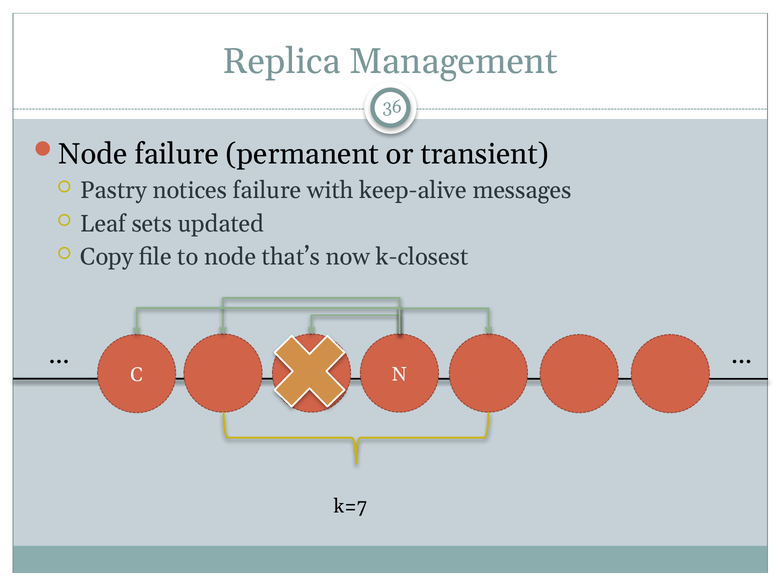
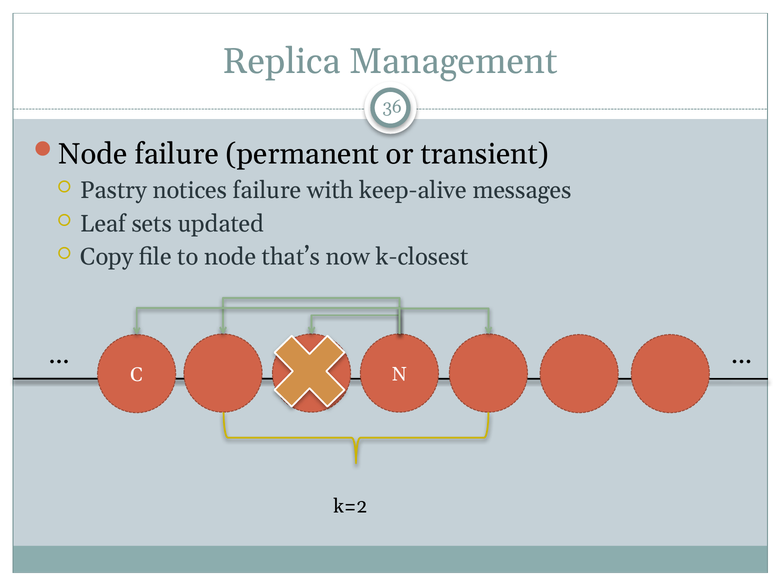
k=7: k=7 -> k=2
